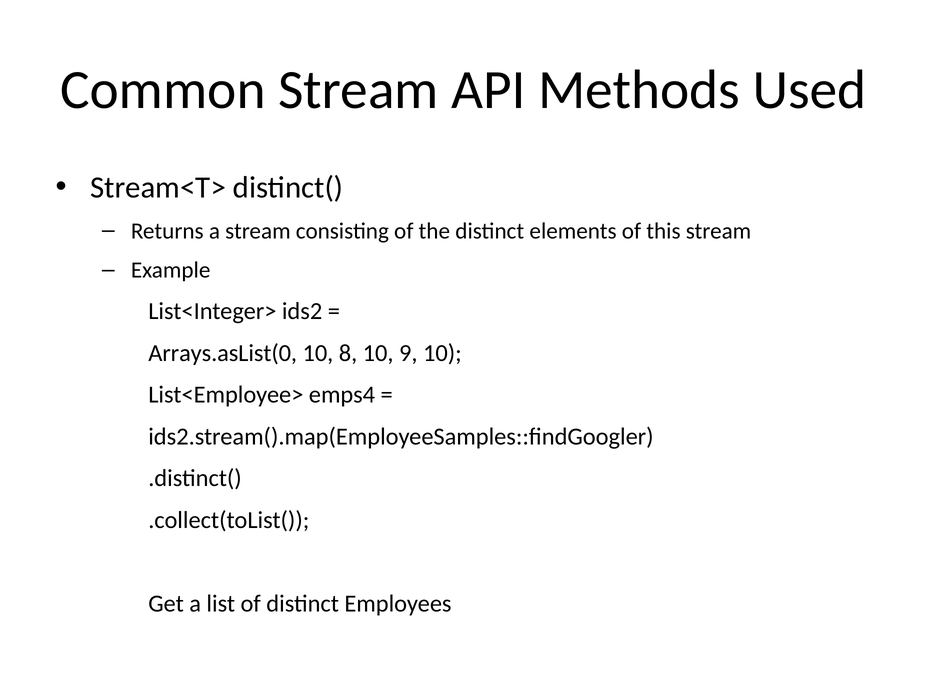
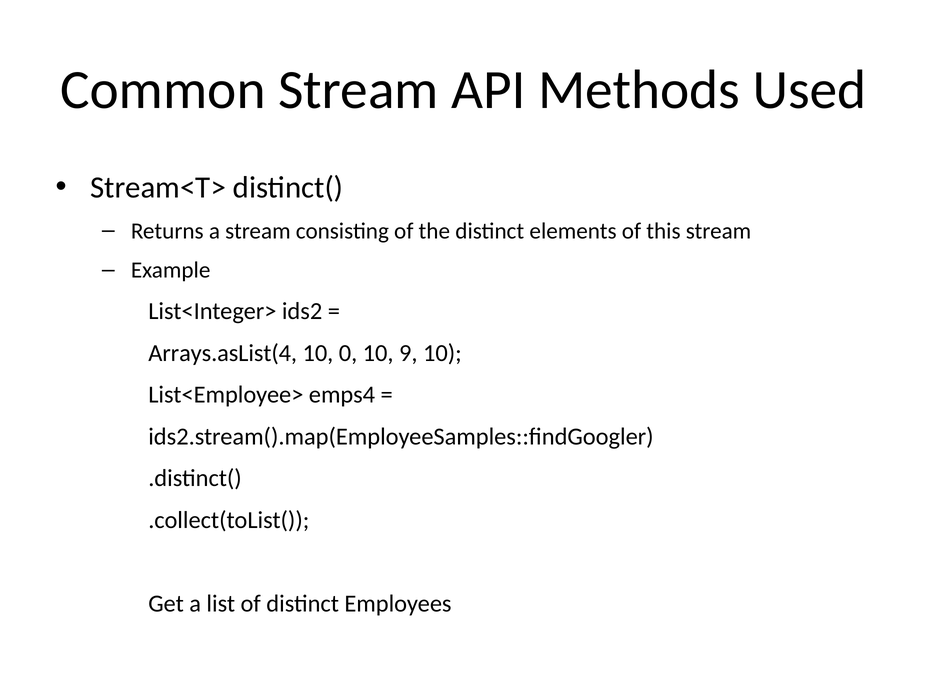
Arrays.asList(0: Arrays.asList(0 -> Arrays.asList(4
8: 8 -> 0
